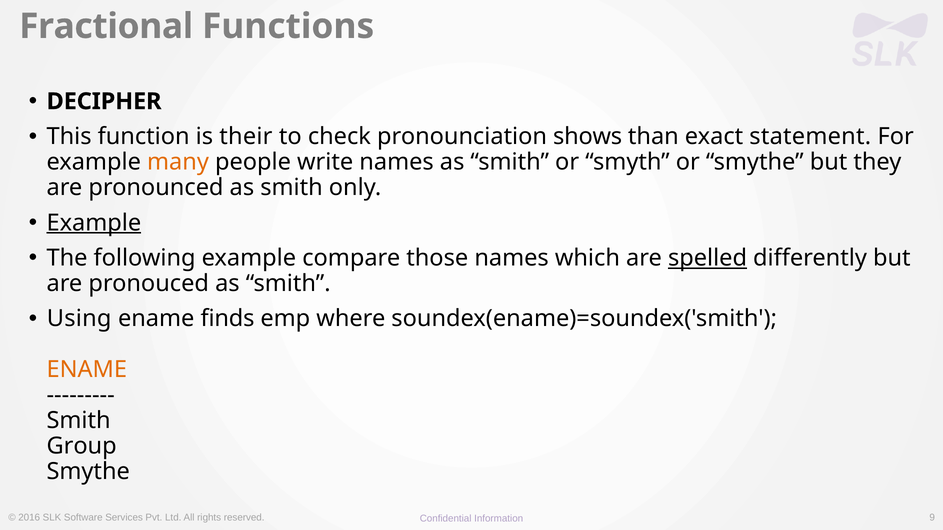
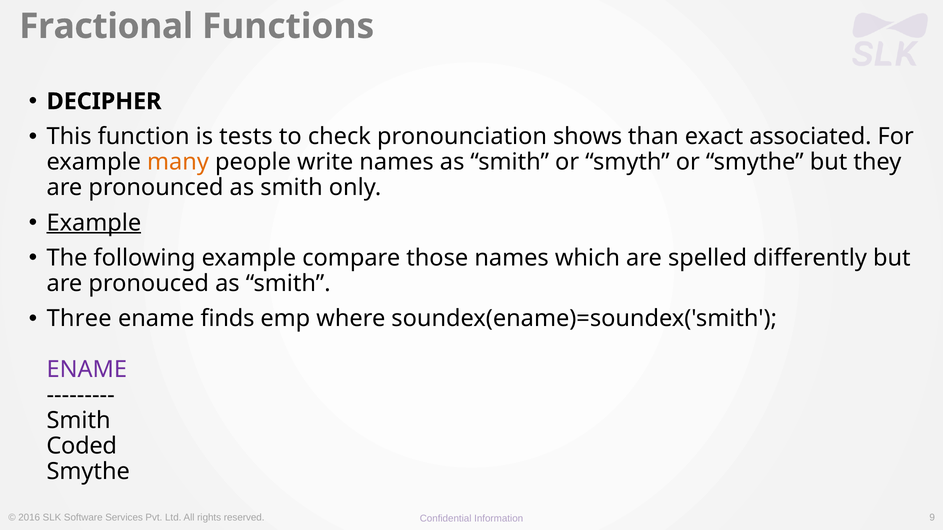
their: their -> tests
statement: statement -> associated
spelled underline: present -> none
Using: Using -> Three
ENAME at (87, 370) colour: orange -> purple
Group: Group -> Coded
